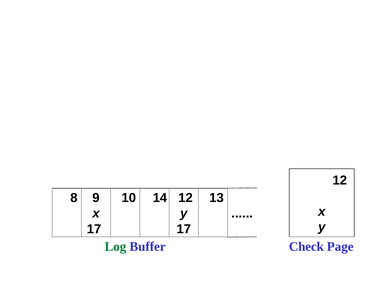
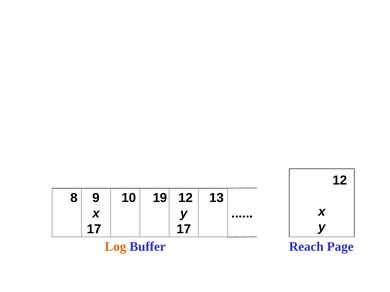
14: 14 -> 19
Log colour: green -> orange
Check: Check -> Reach
